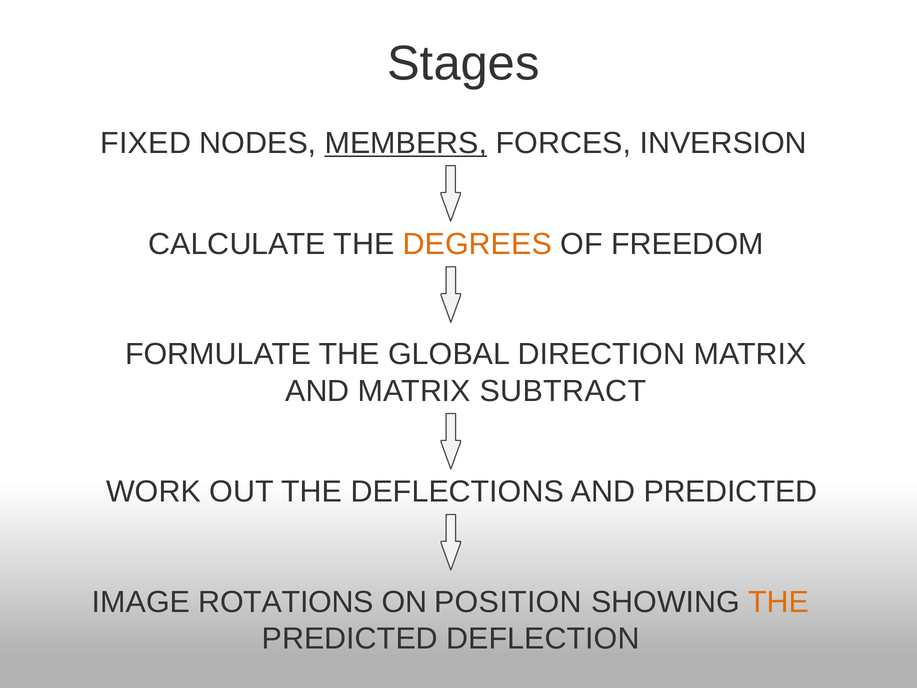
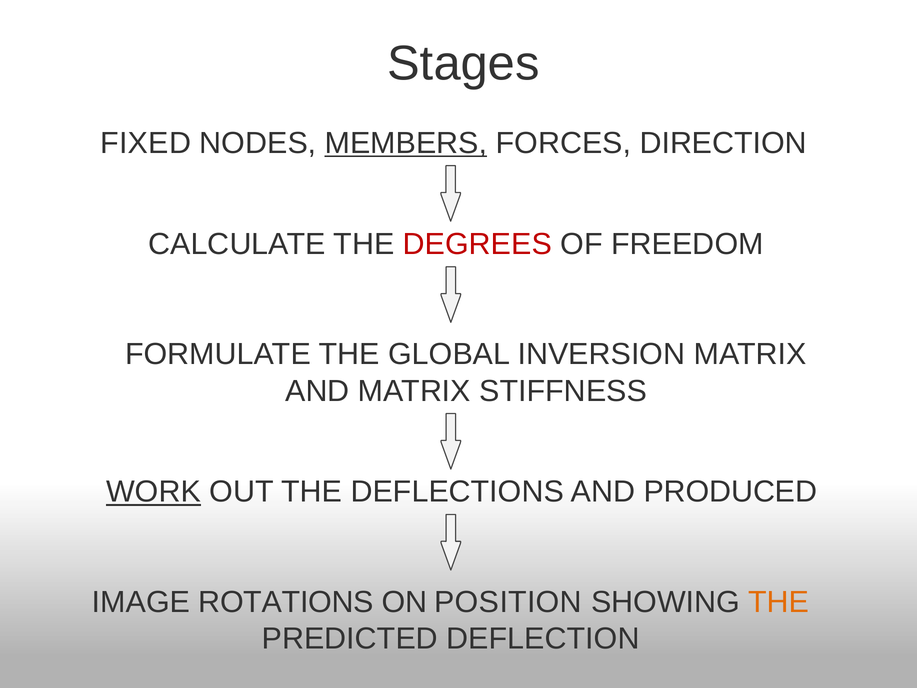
INVERSION: INVERSION -> DIRECTION
DEGREES colour: orange -> red
DIRECTION: DIRECTION -> INVERSION
SUBTRACT: SUBTRACT -> STIFFNESS
WORK underline: none -> present
AND PREDICTED: PREDICTED -> PRODUCED
